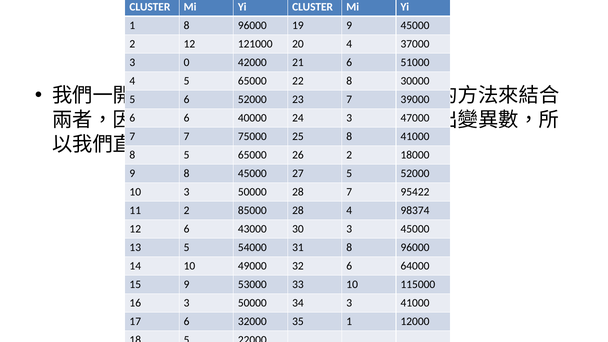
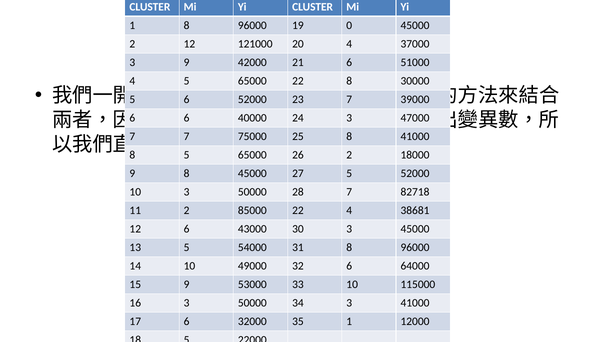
19 9: 9 -> 0
3 0: 0 -> 9
95422: 95422 -> 82718
85000 28: 28 -> 22
98374: 98374 -> 38681
